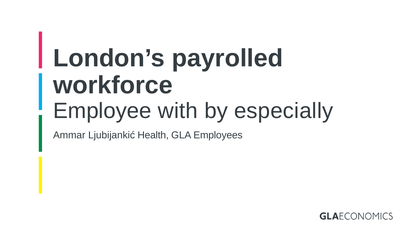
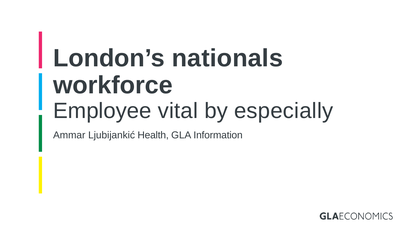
payrolled: payrolled -> nationals
with: with -> vital
Employees: Employees -> Information
